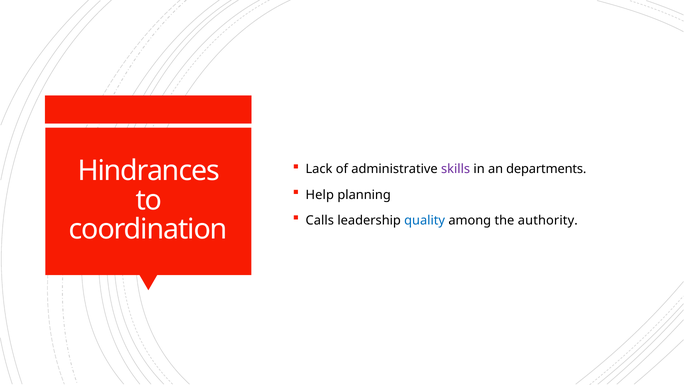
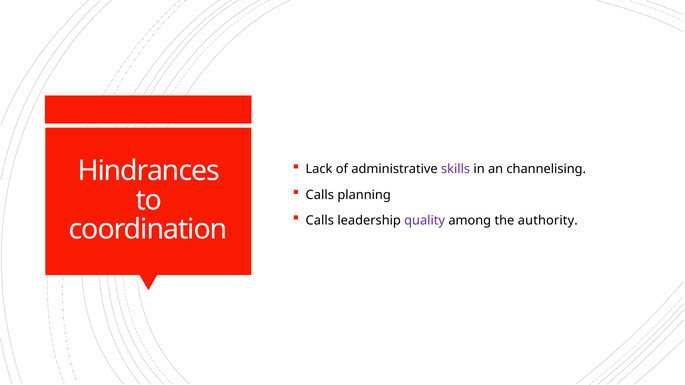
departments: departments -> channelising
Help at (320, 195): Help -> Calls
quality colour: blue -> purple
